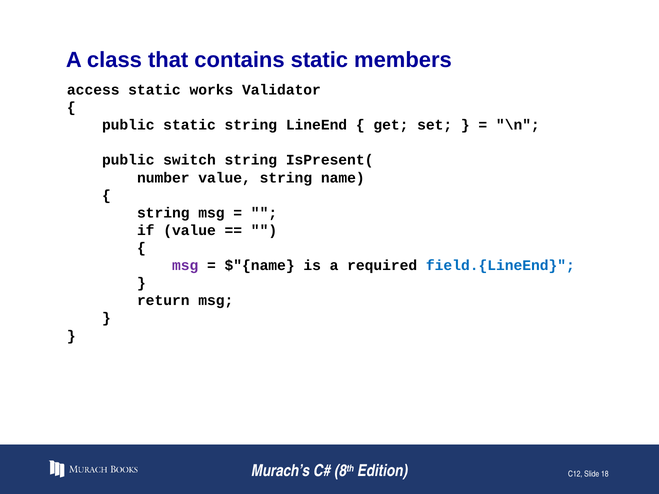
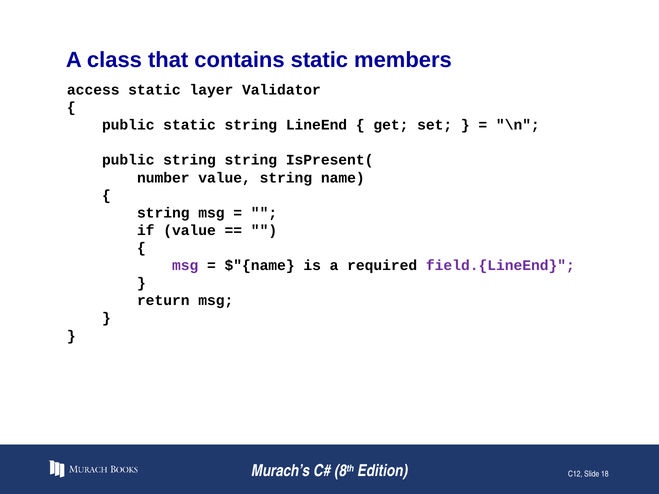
works: works -> layer
public switch: switch -> string
field.{LineEnd colour: blue -> purple
